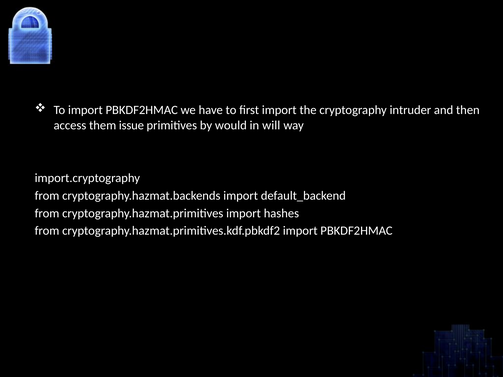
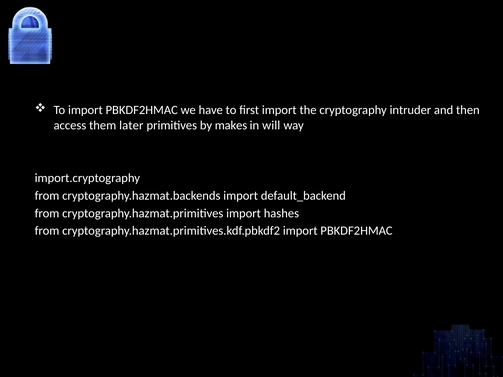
issue: issue -> later
would: would -> makes
